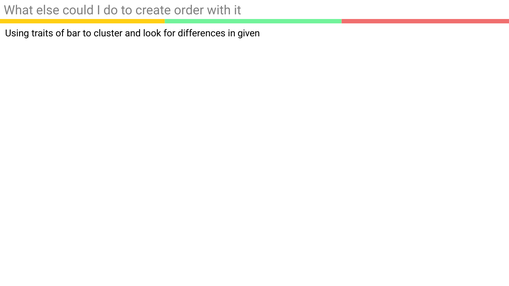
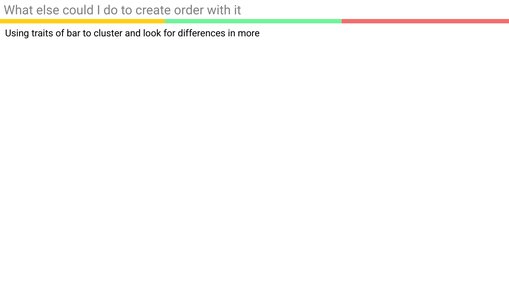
given: given -> more
